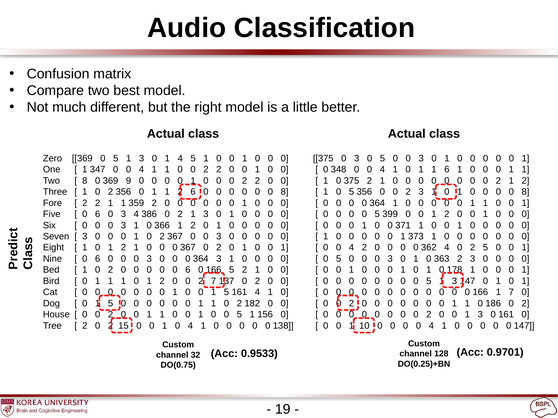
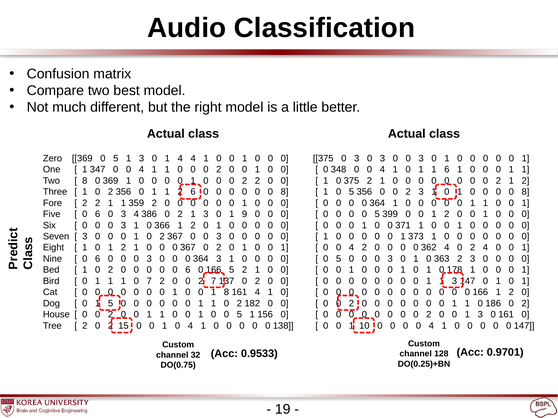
4 5: 5 -> 4
3 0 5: 5 -> 3
2 at (206, 170): 2 -> 0
369 9: 9 -> 1
0 at (245, 214): 0 -> 9
2 5: 5 -> 4
1 1 0 1: 1 -> 7
5 at (429, 281): 5 -> 1
0 0 1 5: 5 -> 8
166 1 7: 7 -> 2
